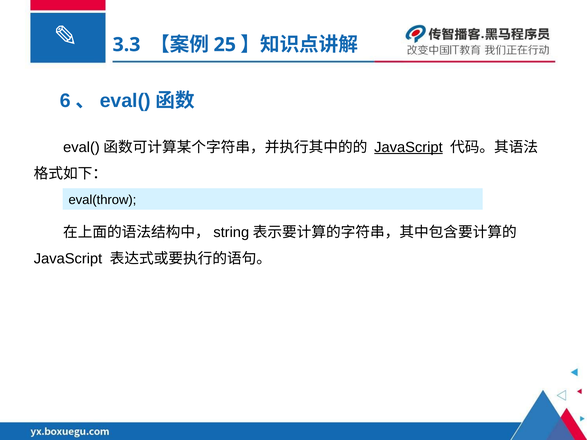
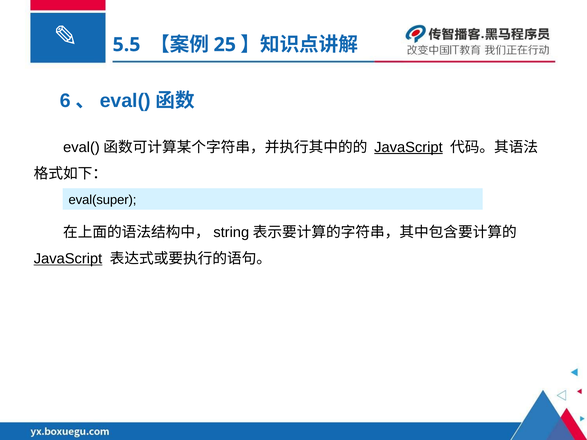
3.3: 3.3 -> 5.5
eval(throw: eval(throw -> eval(super
JavaScript at (68, 259) underline: none -> present
